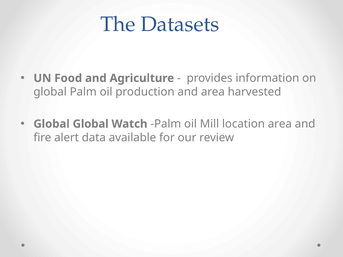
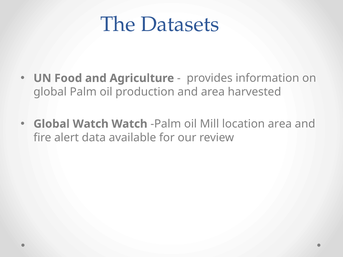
Global Global: Global -> Watch
